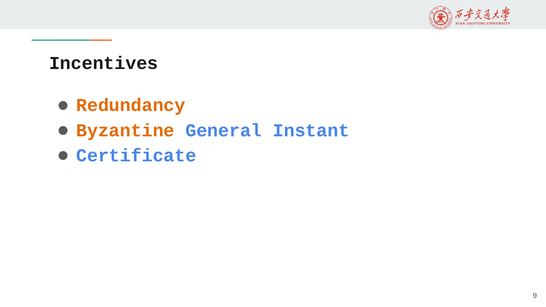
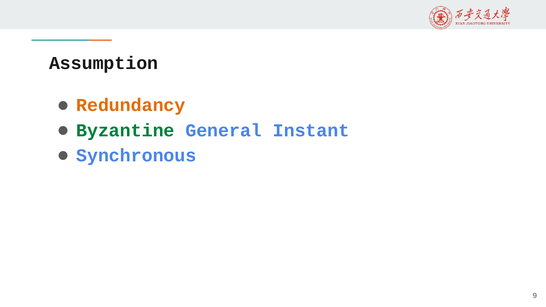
Incentives: Incentives -> Assumption
Byzantine colour: orange -> green
Certificate: Certificate -> Synchronous
